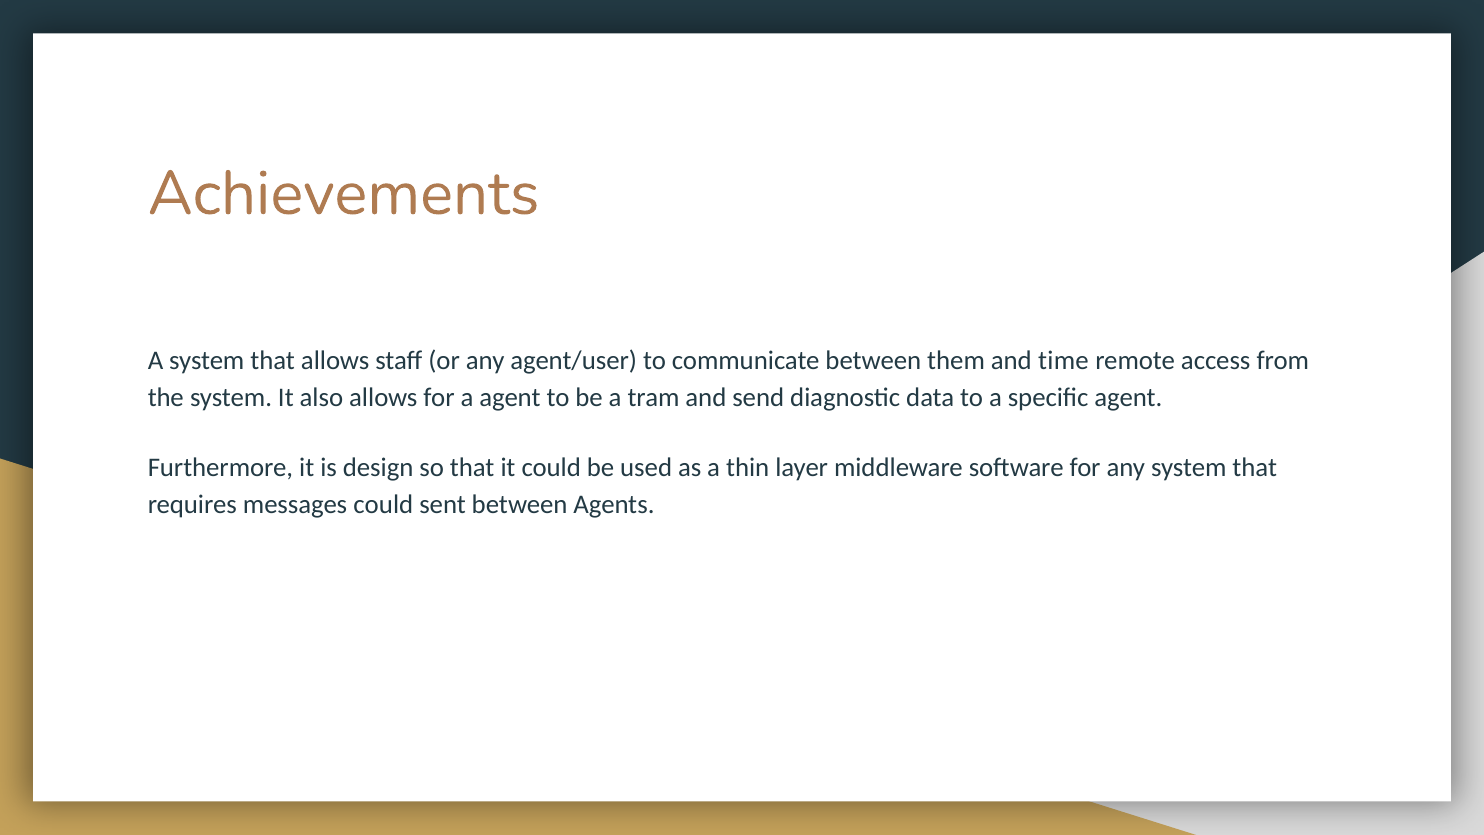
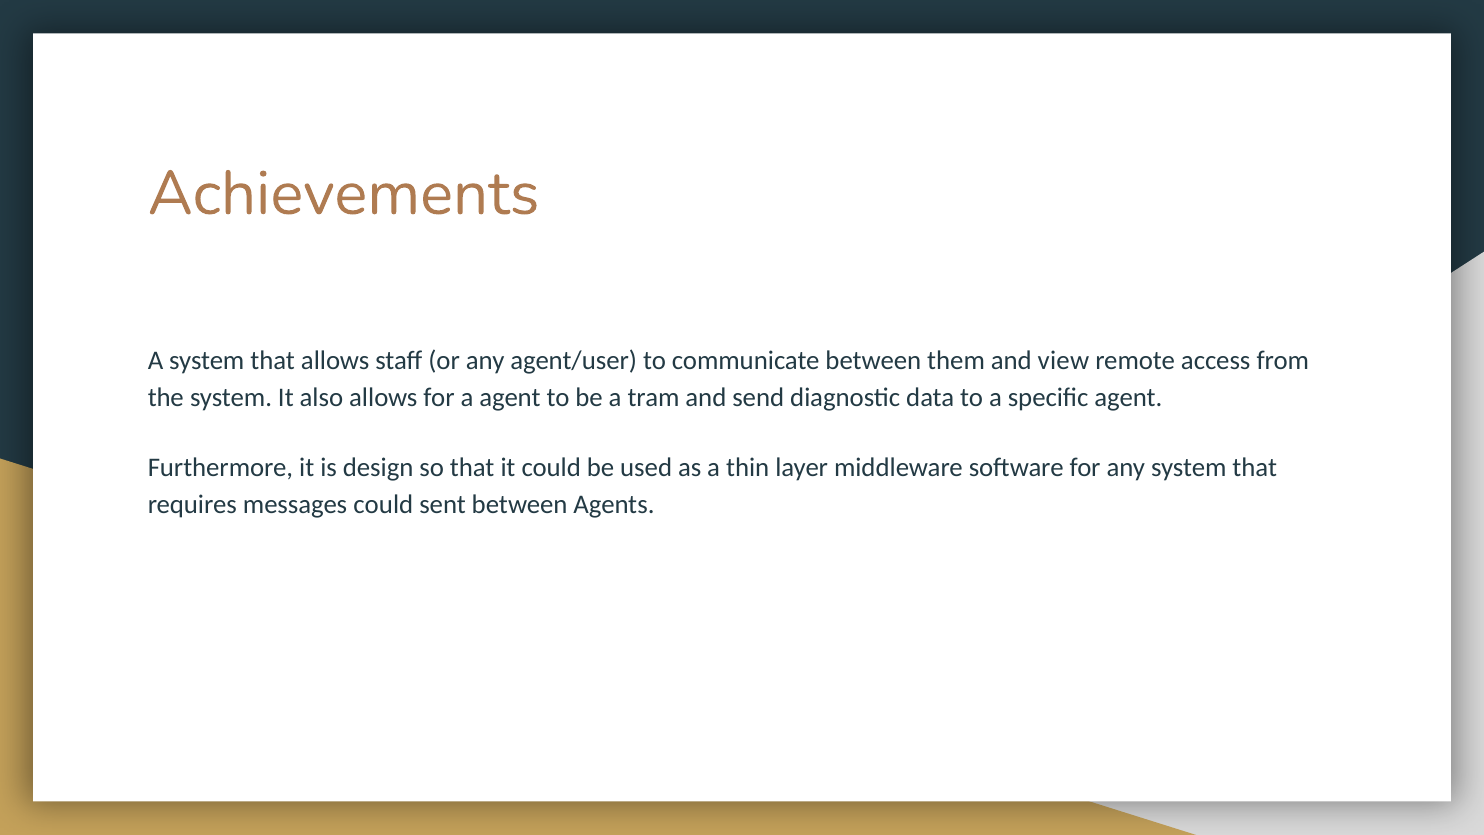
time: time -> view
